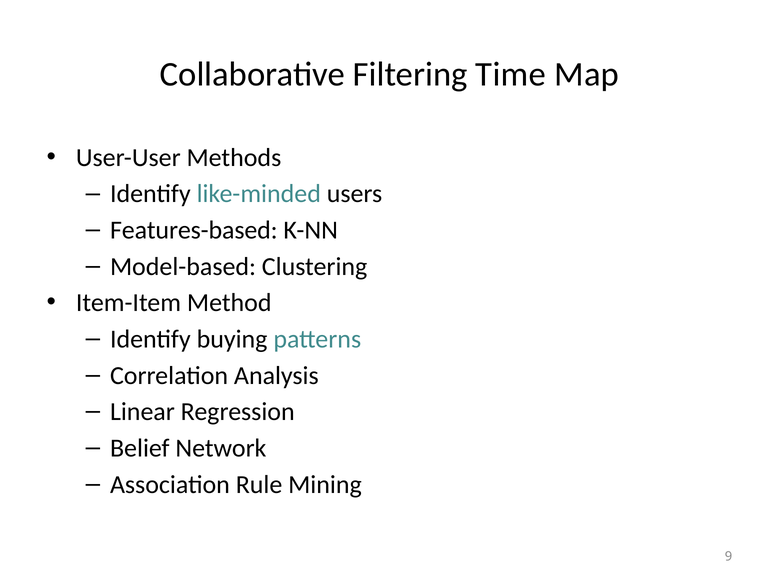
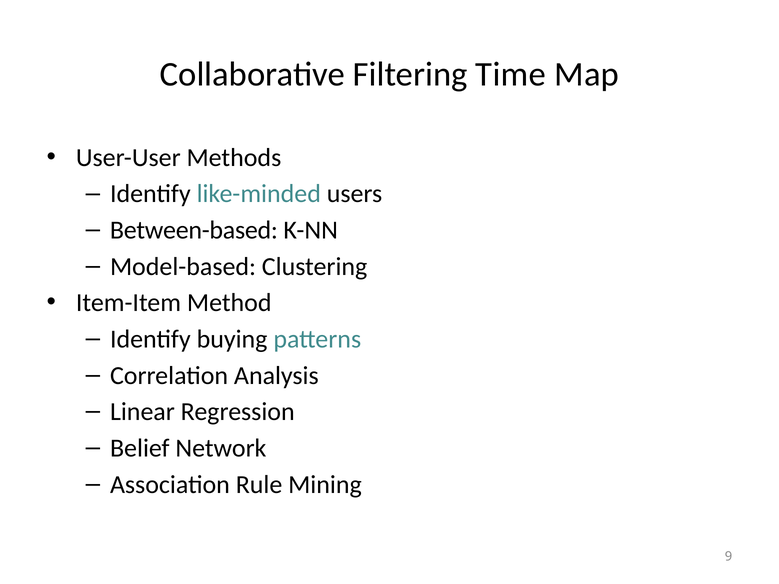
Features-based: Features-based -> Between-based
